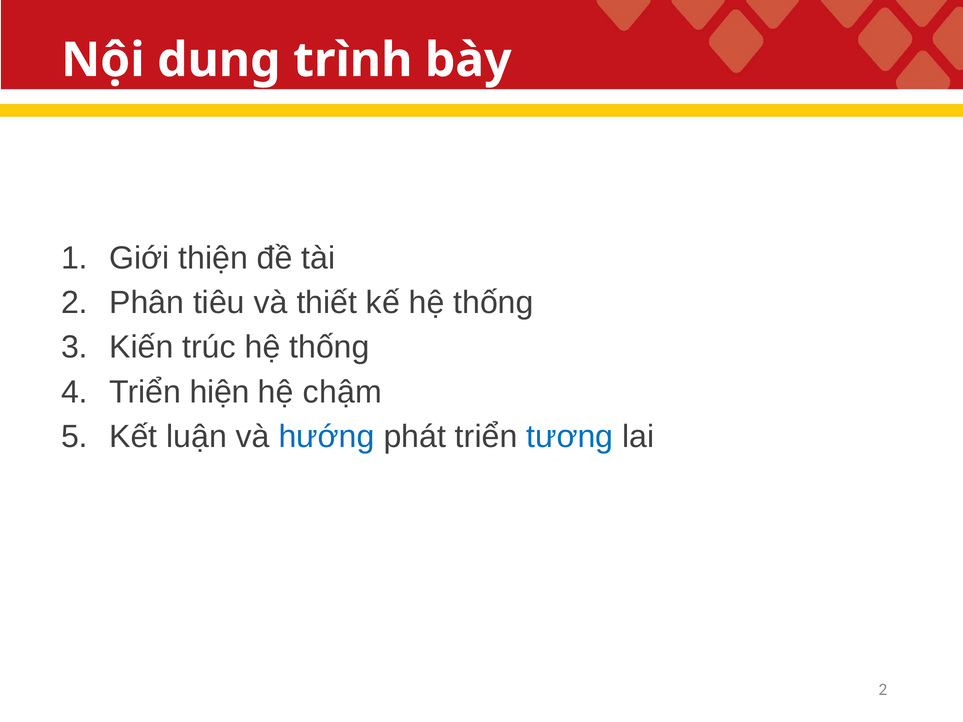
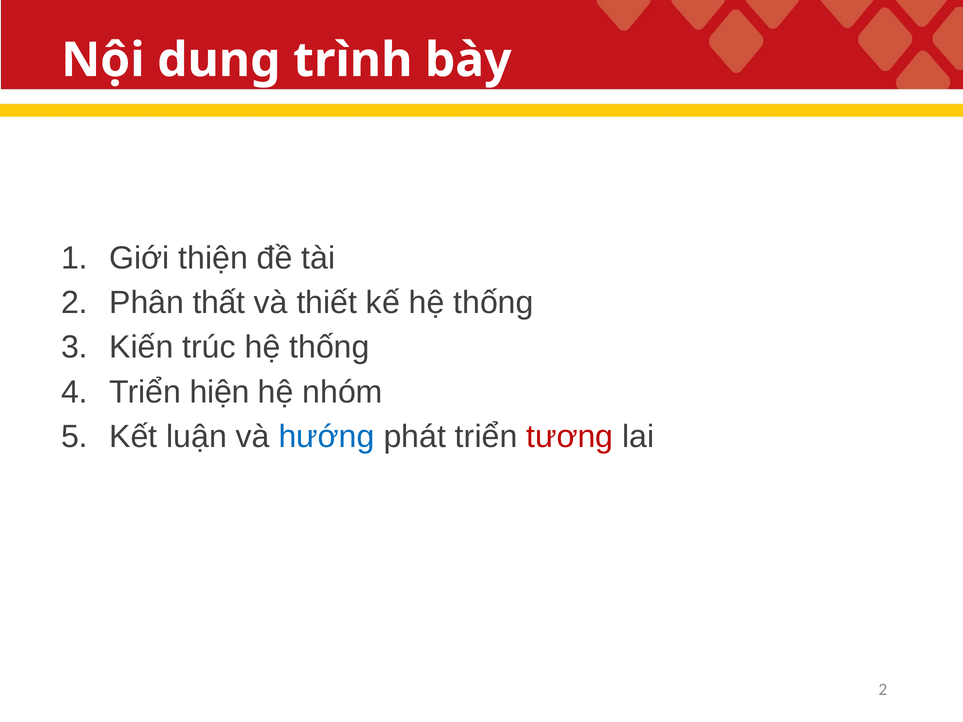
tiêu: tiêu -> thất
chậm: chậm -> nhóm
tương colour: blue -> red
